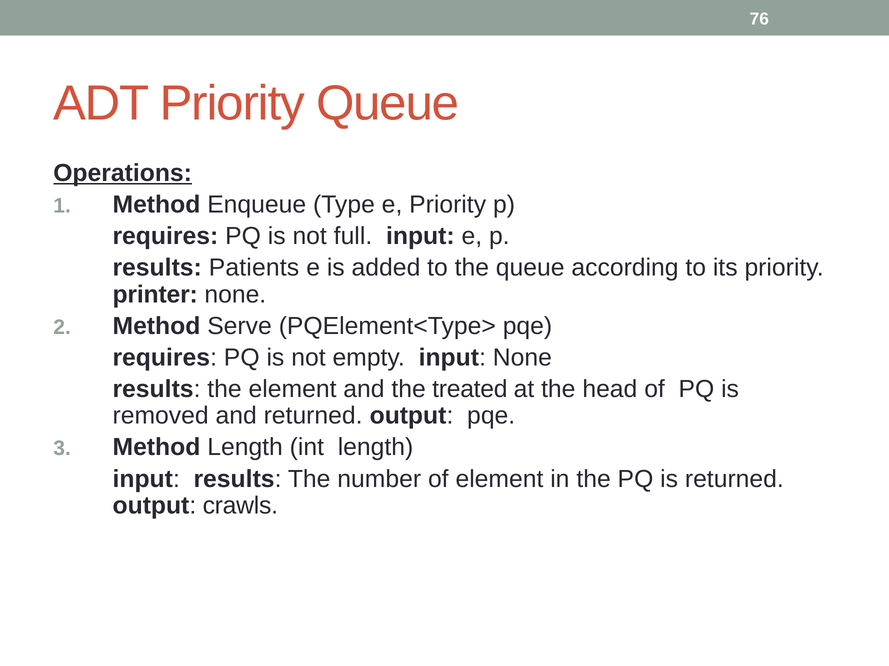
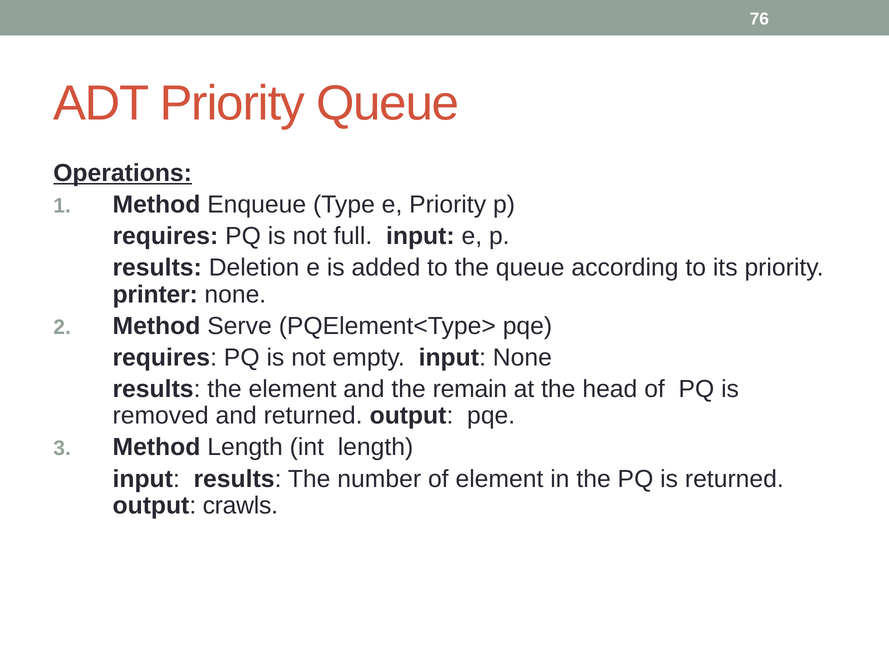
Patients: Patients -> Deletion
treated: treated -> remain
